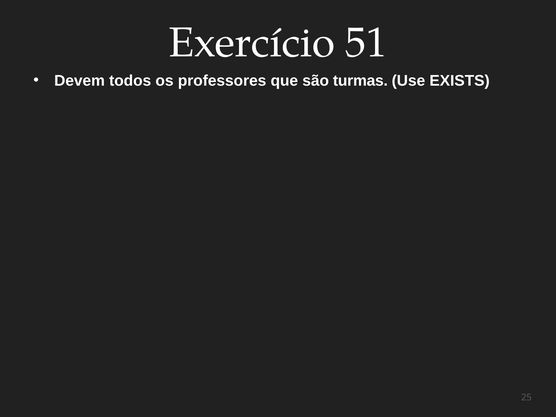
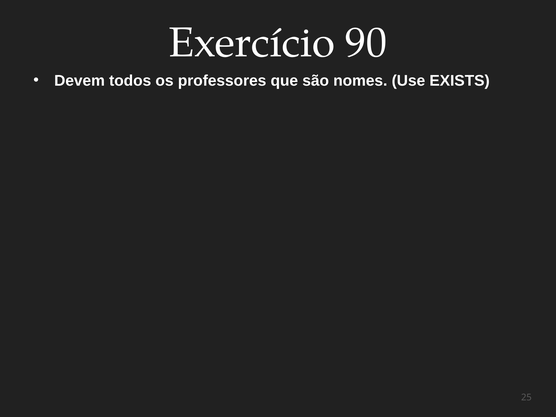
51: 51 -> 90
turmas: turmas -> nomes
